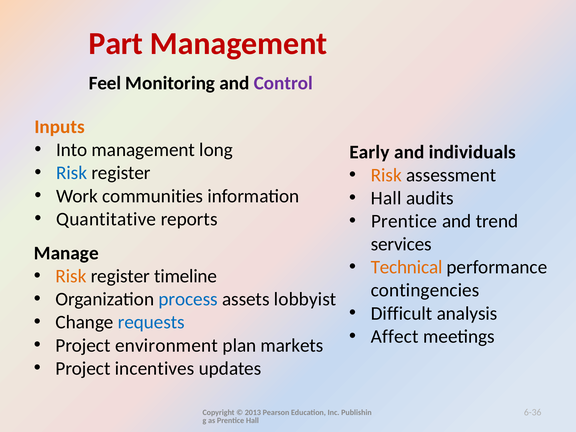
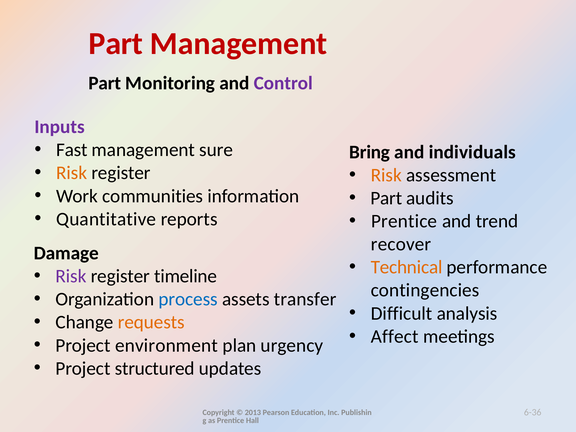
Feel at (105, 83): Feel -> Part
Inputs colour: orange -> purple
Into: Into -> Fast
long: long -> sure
Early: Early -> Bring
Risk at (72, 173) colour: blue -> orange
Hall at (386, 198): Hall -> Part
services: services -> recover
Manage: Manage -> Damage
Risk at (71, 276) colour: orange -> purple
lobbyist: lobbyist -> transfer
requests colour: blue -> orange
markets: markets -> urgency
incentives: incentives -> structured
